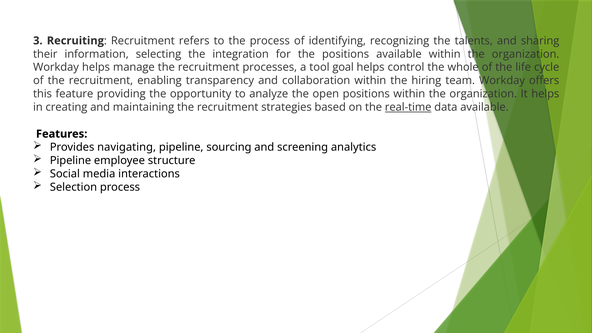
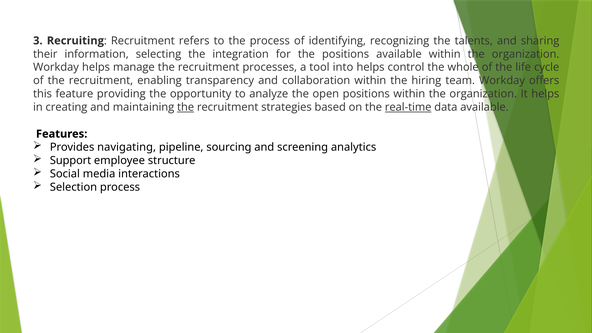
goal: goal -> into
the at (186, 107) underline: none -> present
Pipeline at (71, 161): Pipeline -> Support
